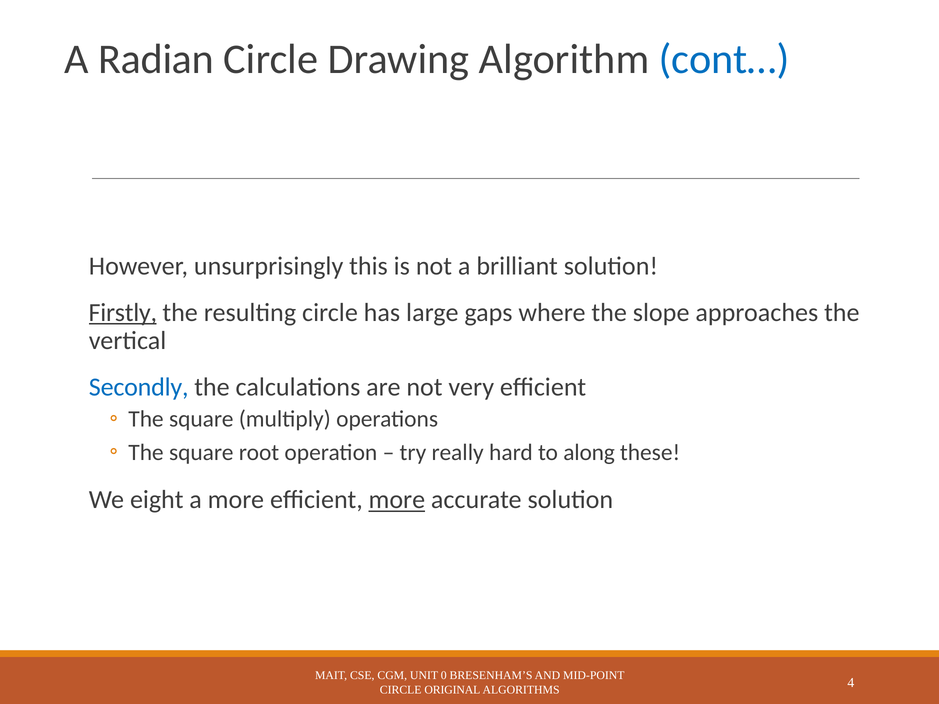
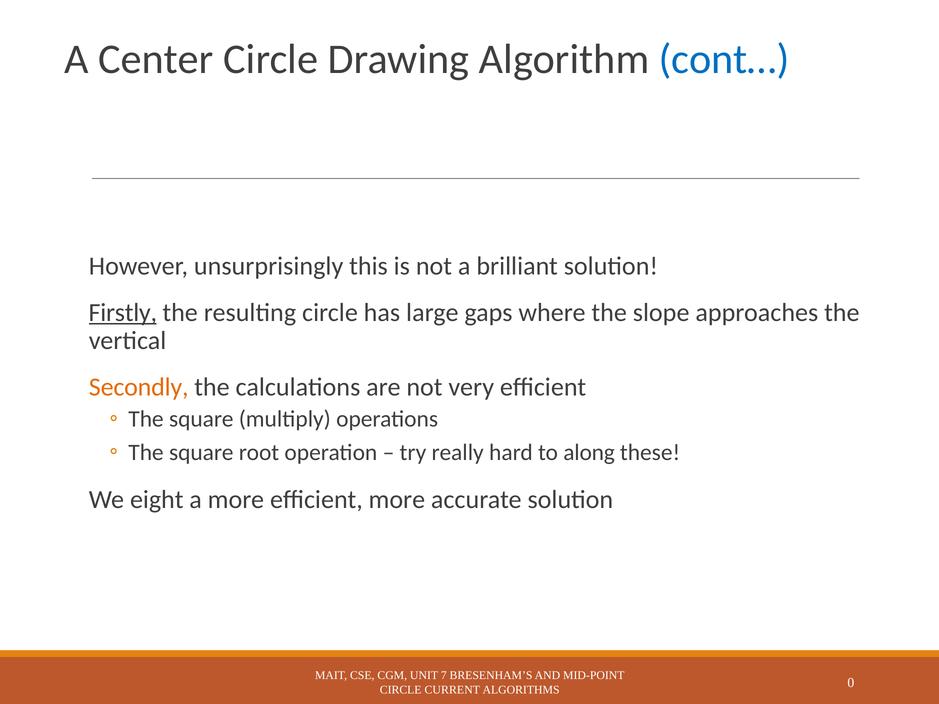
Radian: Radian -> Center
Secondly colour: blue -> orange
more at (397, 500) underline: present -> none
0: 0 -> 7
ORIGINAL: ORIGINAL -> CURRENT
4: 4 -> 0
